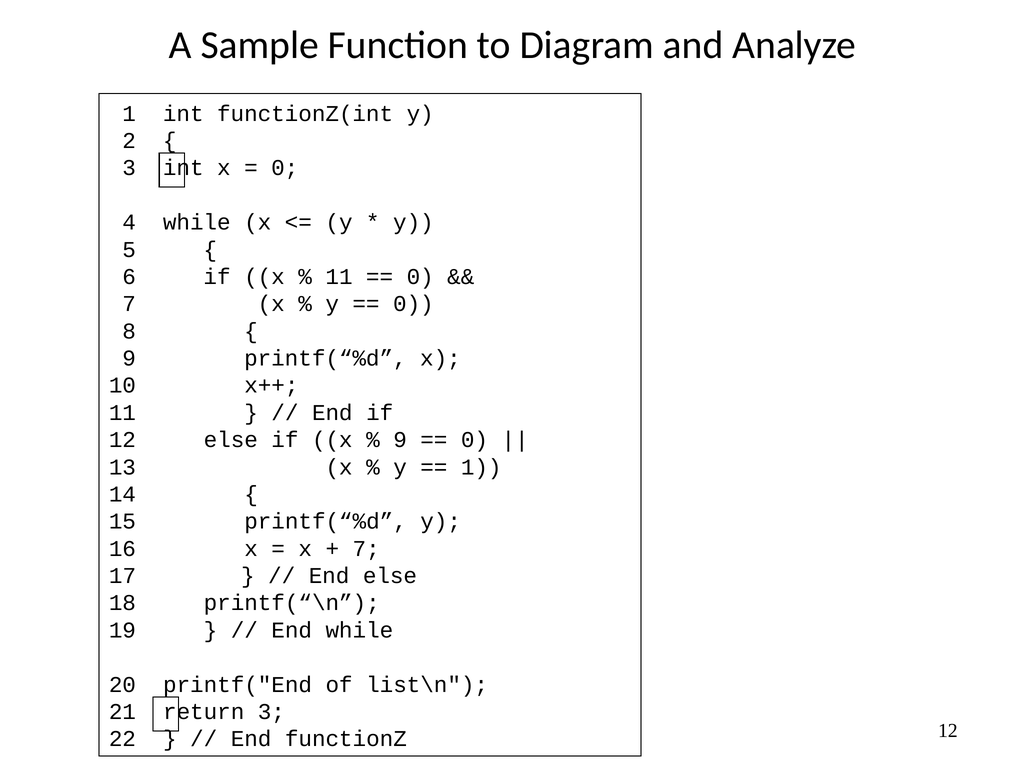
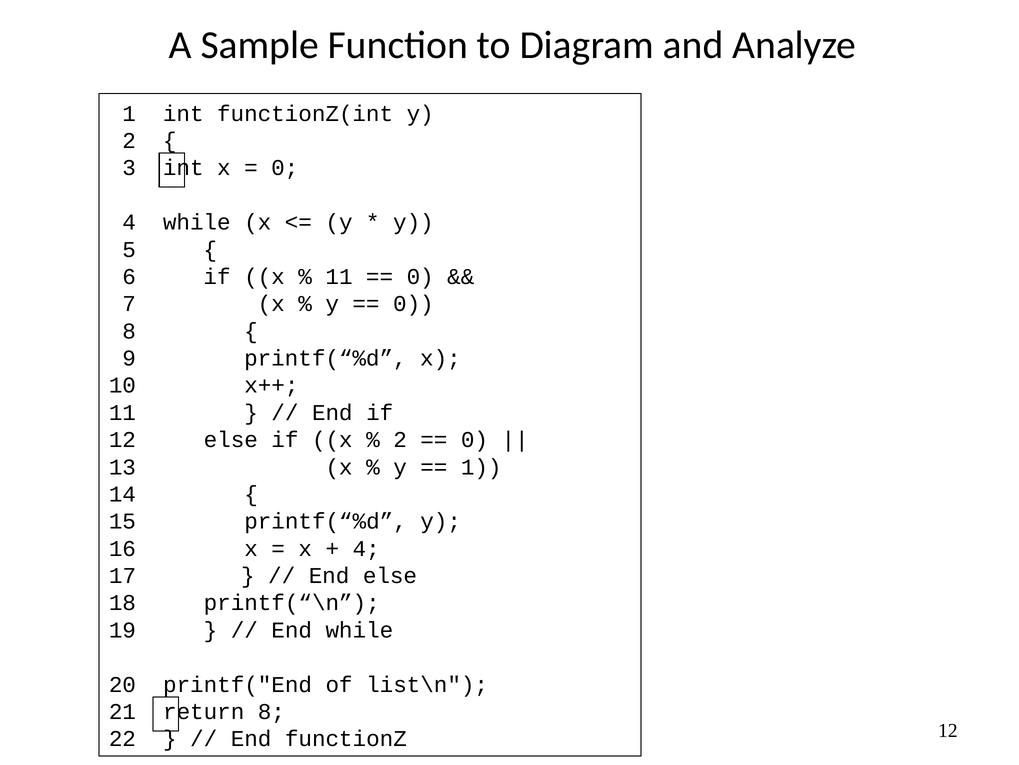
9 at (400, 439): 9 -> 2
7 at (366, 548): 7 -> 4
return 3: 3 -> 8
